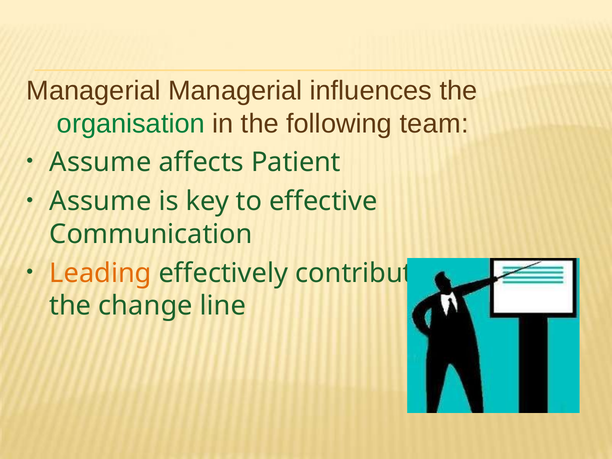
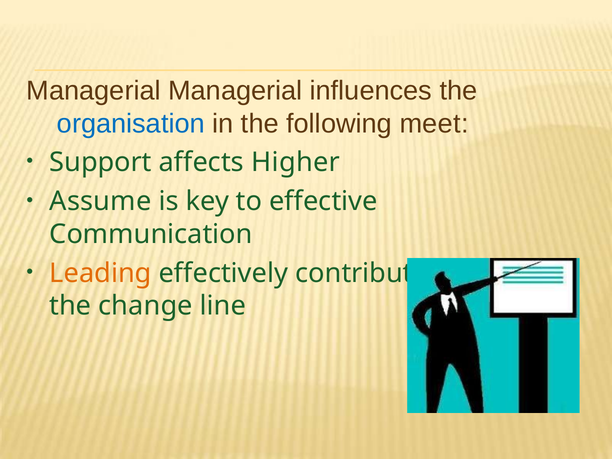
organisation colour: green -> blue
team: team -> meet
Assume at (100, 162): Assume -> Support
Patient: Patient -> Higher
